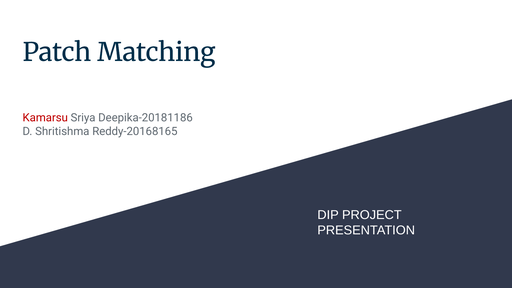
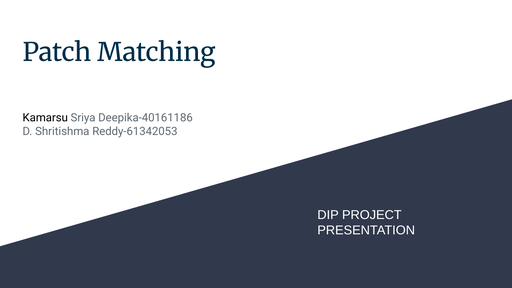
Kamarsu colour: red -> black
Deepika-20181186: Deepika-20181186 -> Deepika-40161186
Reddy-20168165: Reddy-20168165 -> Reddy-61342053
